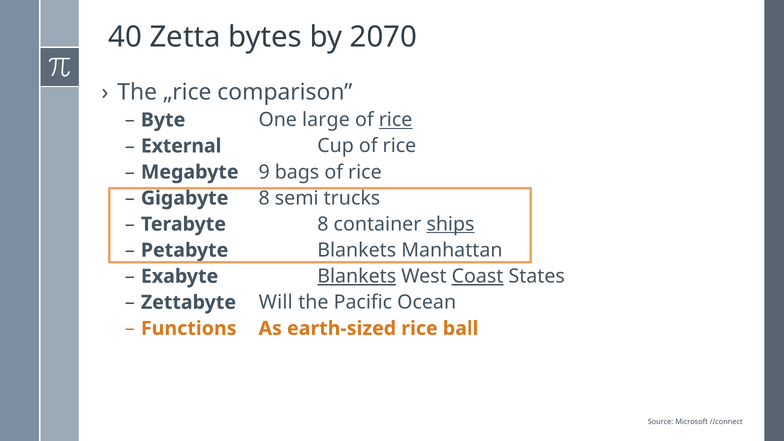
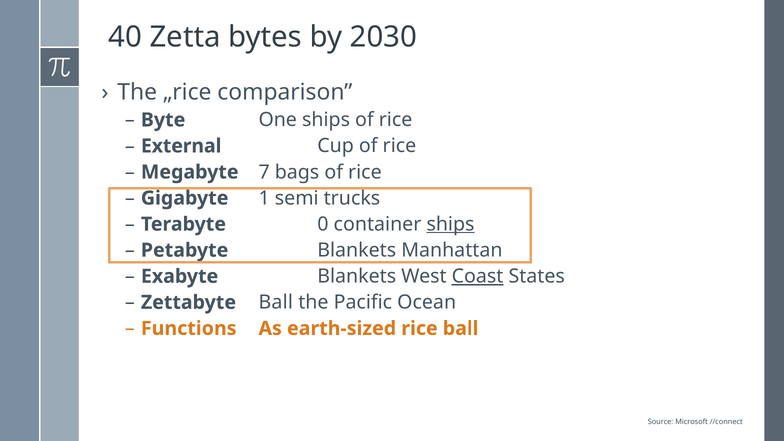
2070: 2070 -> 2030
One large: large -> ships
rice at (396, 120) underline: present -> none
9: 9 -> 7
Gigabyte 8: 8 -> 1
Terabyte 8: 8 -> 0
Blankets at (357, 276) underline: present -> none
Zettabyte Will: Will -> Ball
